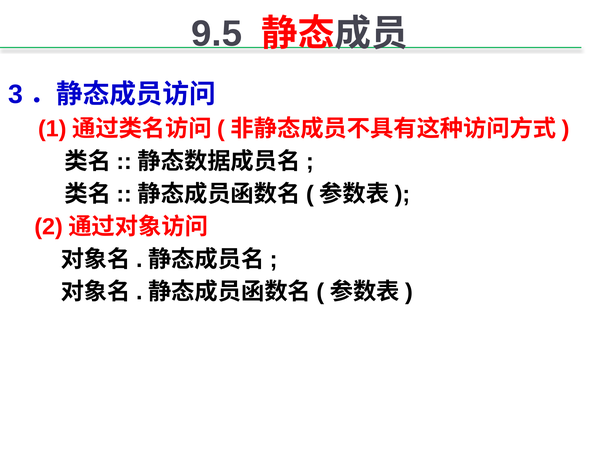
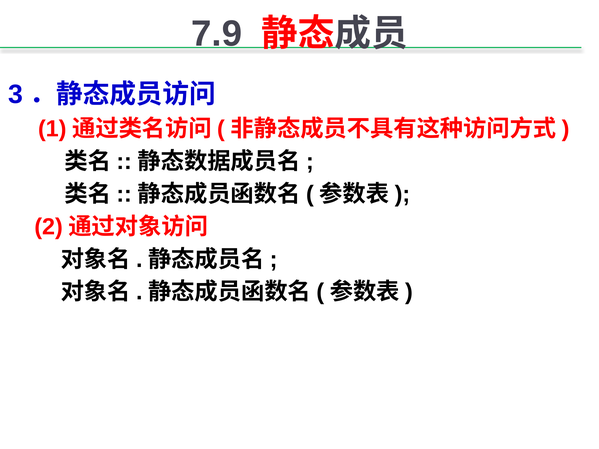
9.5: 9.5 -> 7.9
